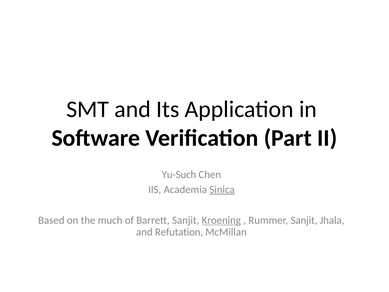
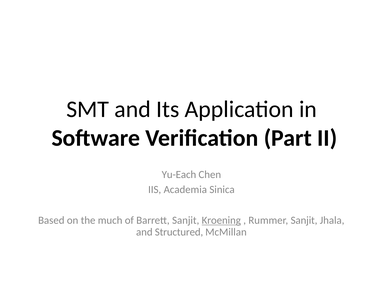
Yu-Such: Yu-Such -> Yu-Each
Sinica underline: present -> none
Refutation: Refutation -> Structured
